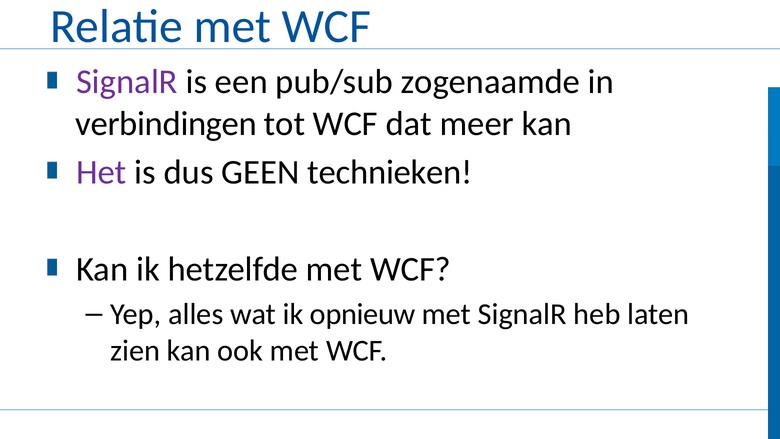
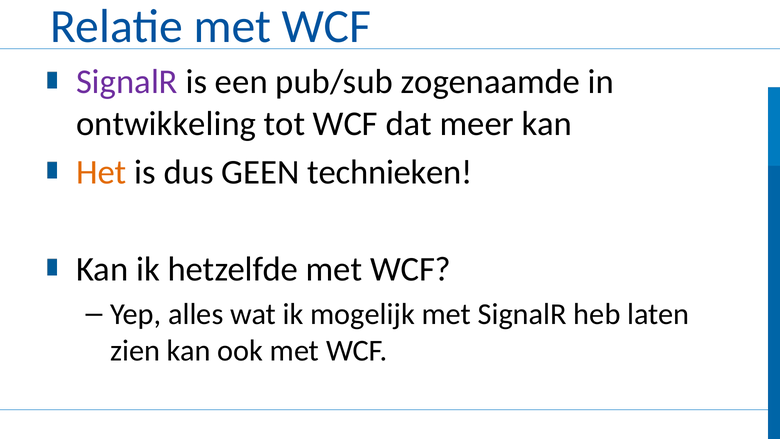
verbindingen: verbindingen -> ontwikkeling
Het colour: purple -> orange
opnieuw: opnieuw -> mogelijk
